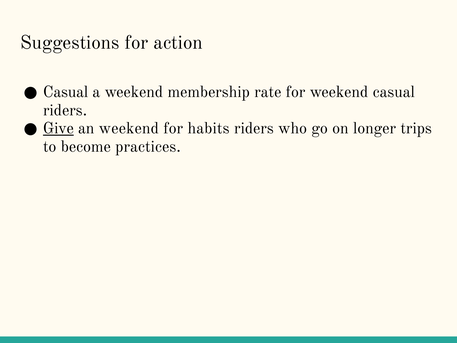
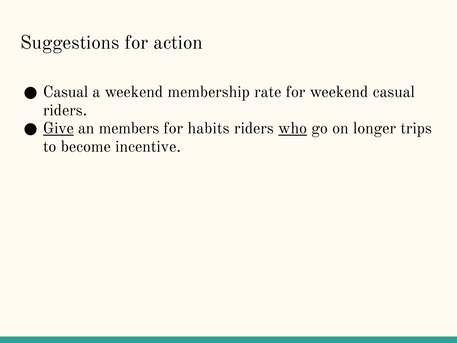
an weekend: weekend -> members
who underline: none -> present
practices: practices -> incentive
